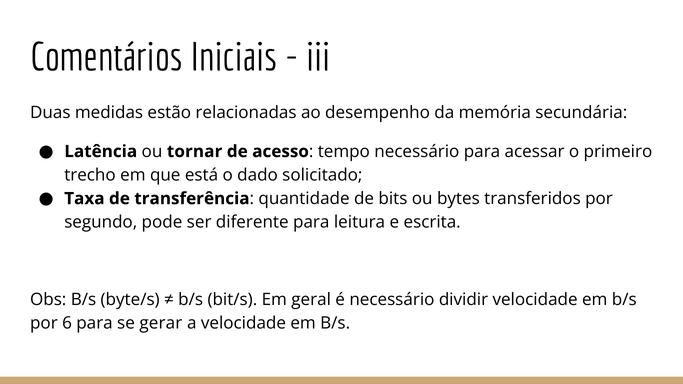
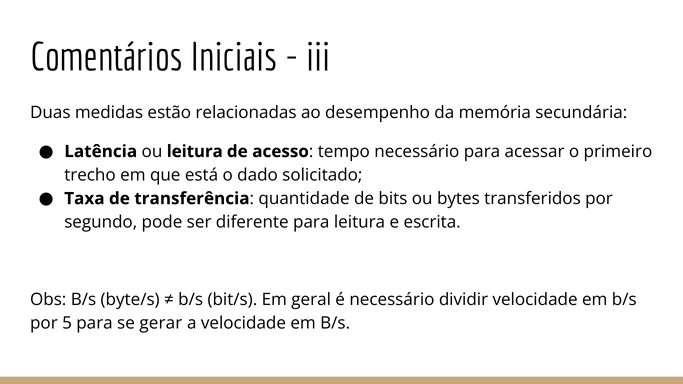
ou tornar: tornar -> leitura
6: 6 -> 5
